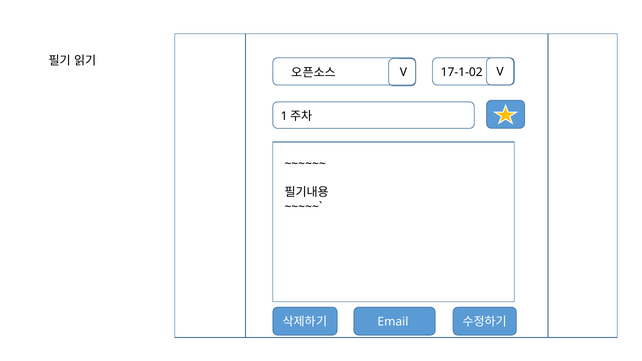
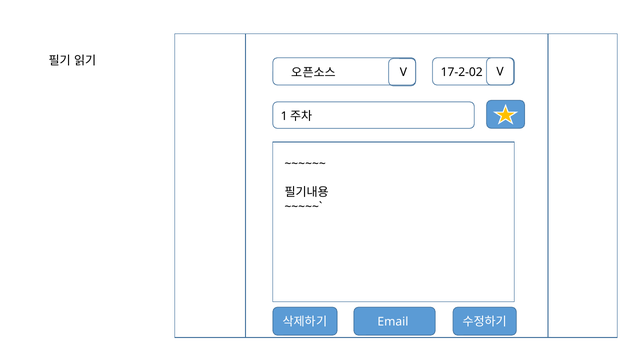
17-1-02: 17-1-02 -> 17-2-02
